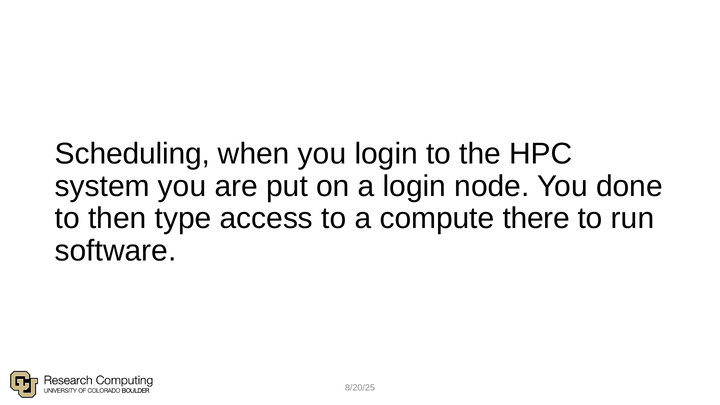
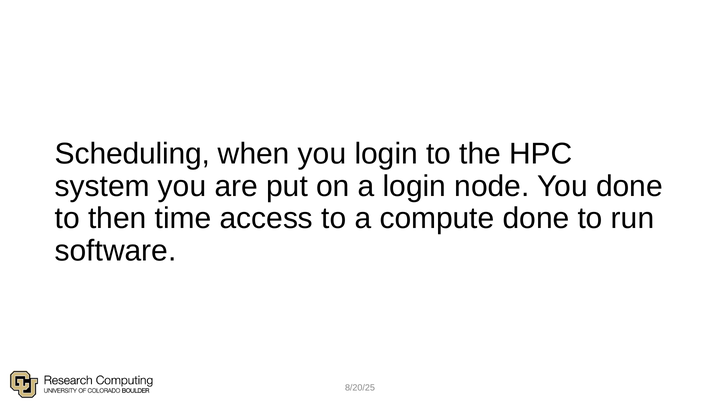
type: type -> time
compute there: there -> done
